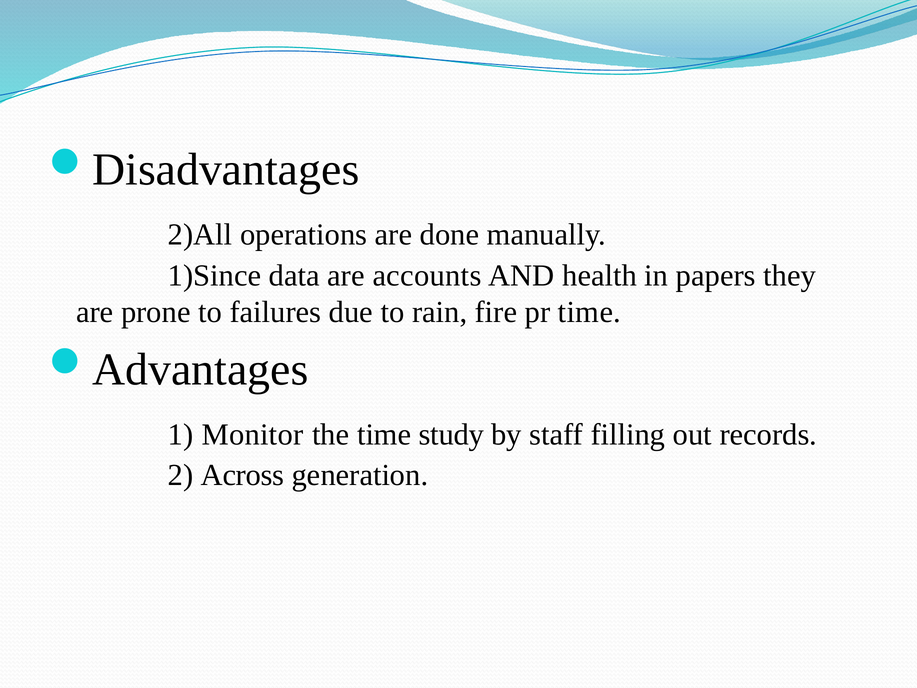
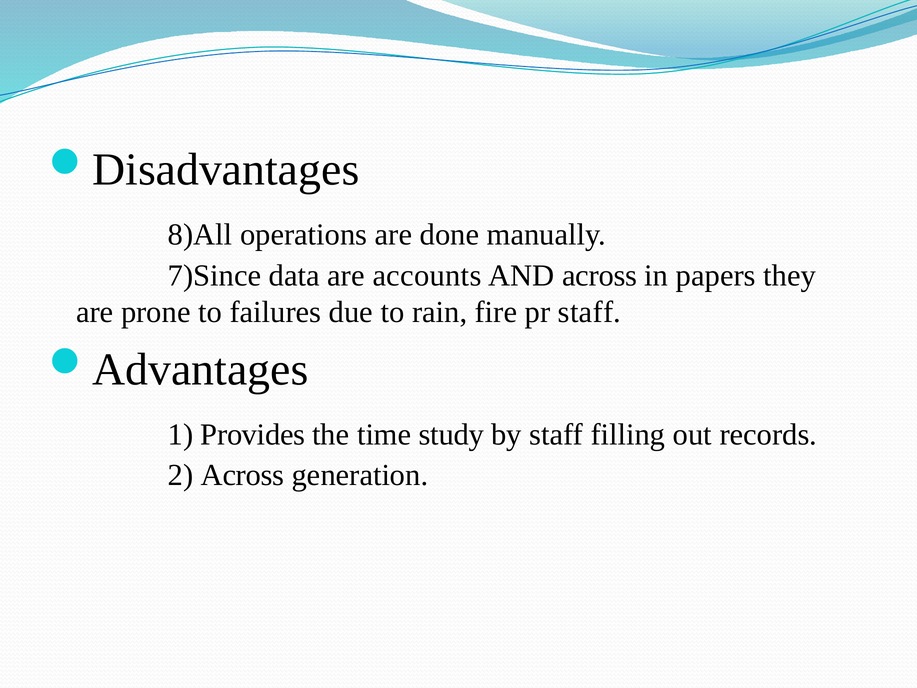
2)All: 2)All -> 8)All
1)Since: 1)Since -> 7)Since
AND health: health -> across
pr time: time -> staff
Monitor: Monitor -> Provides
